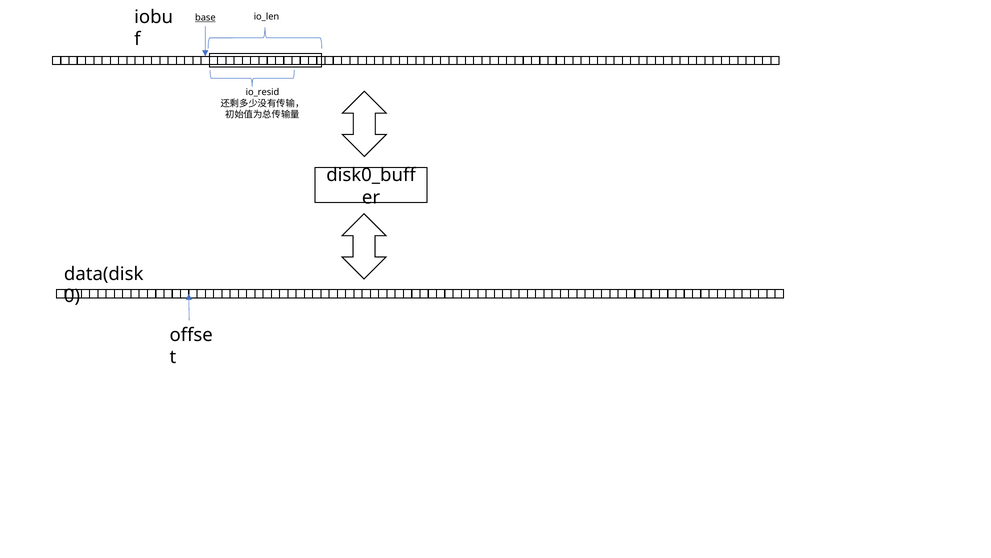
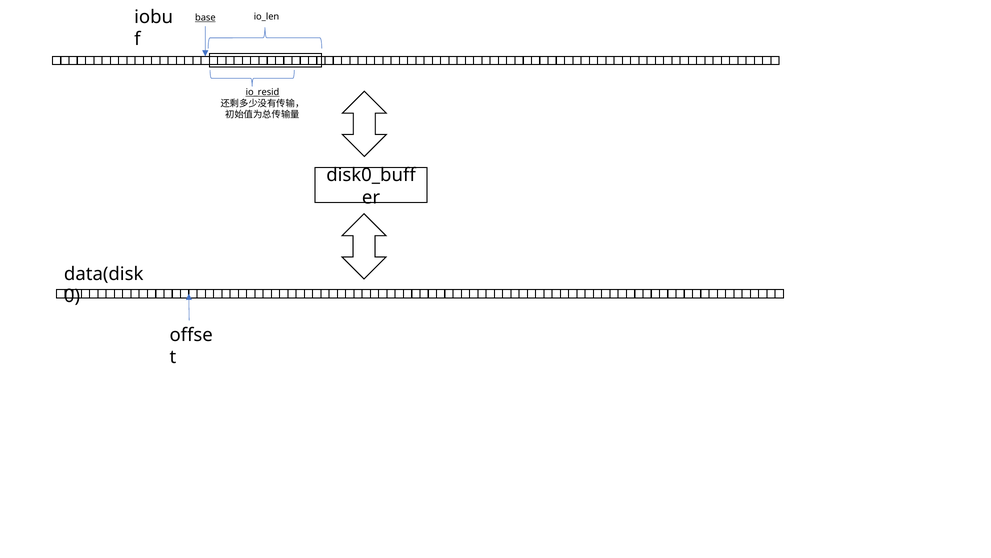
io_resid underline: none -> present
